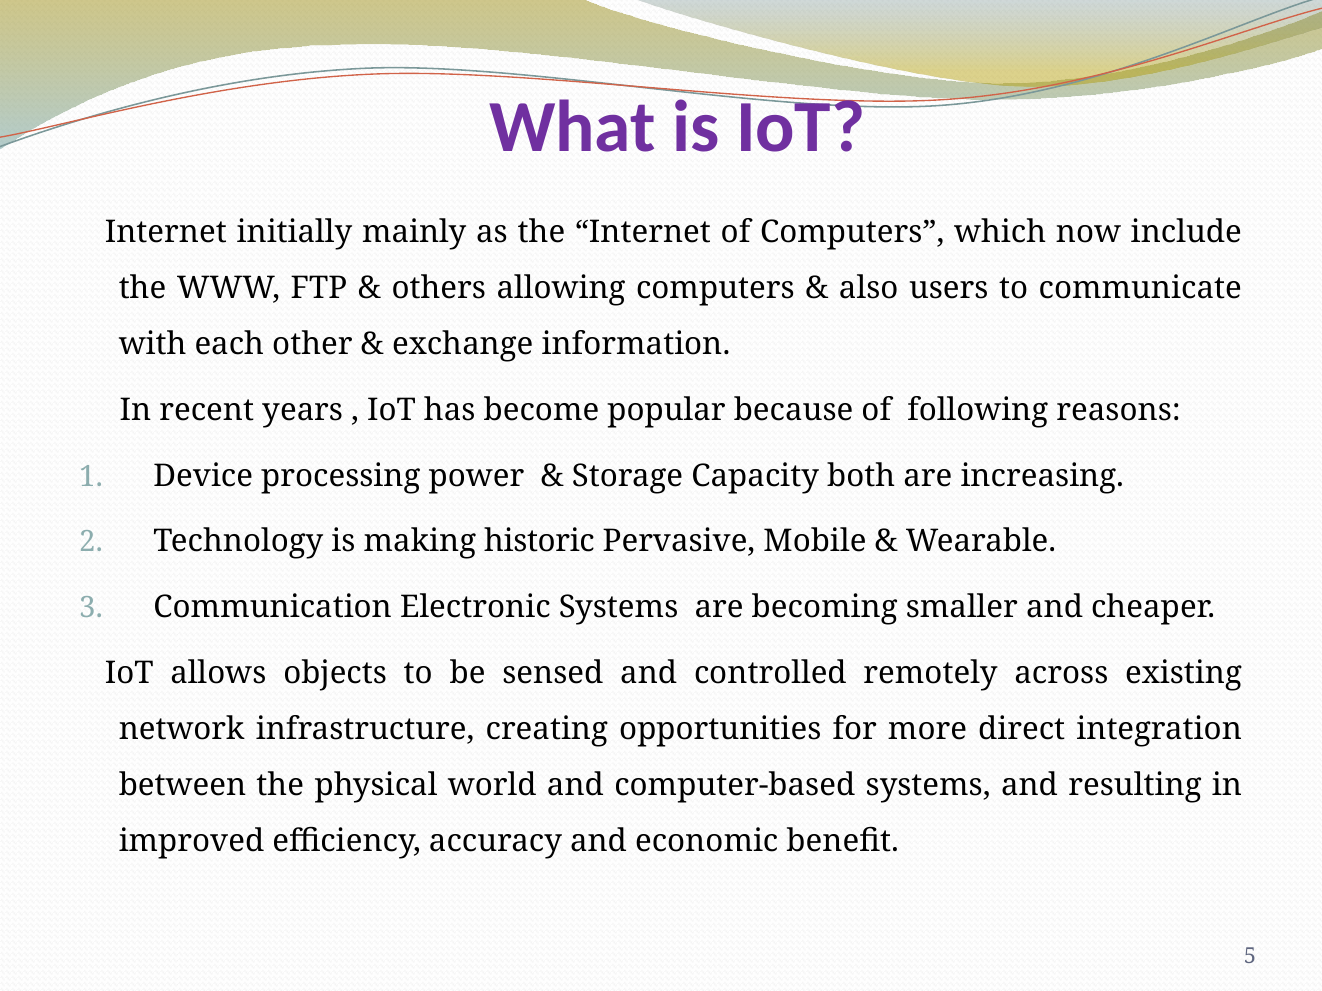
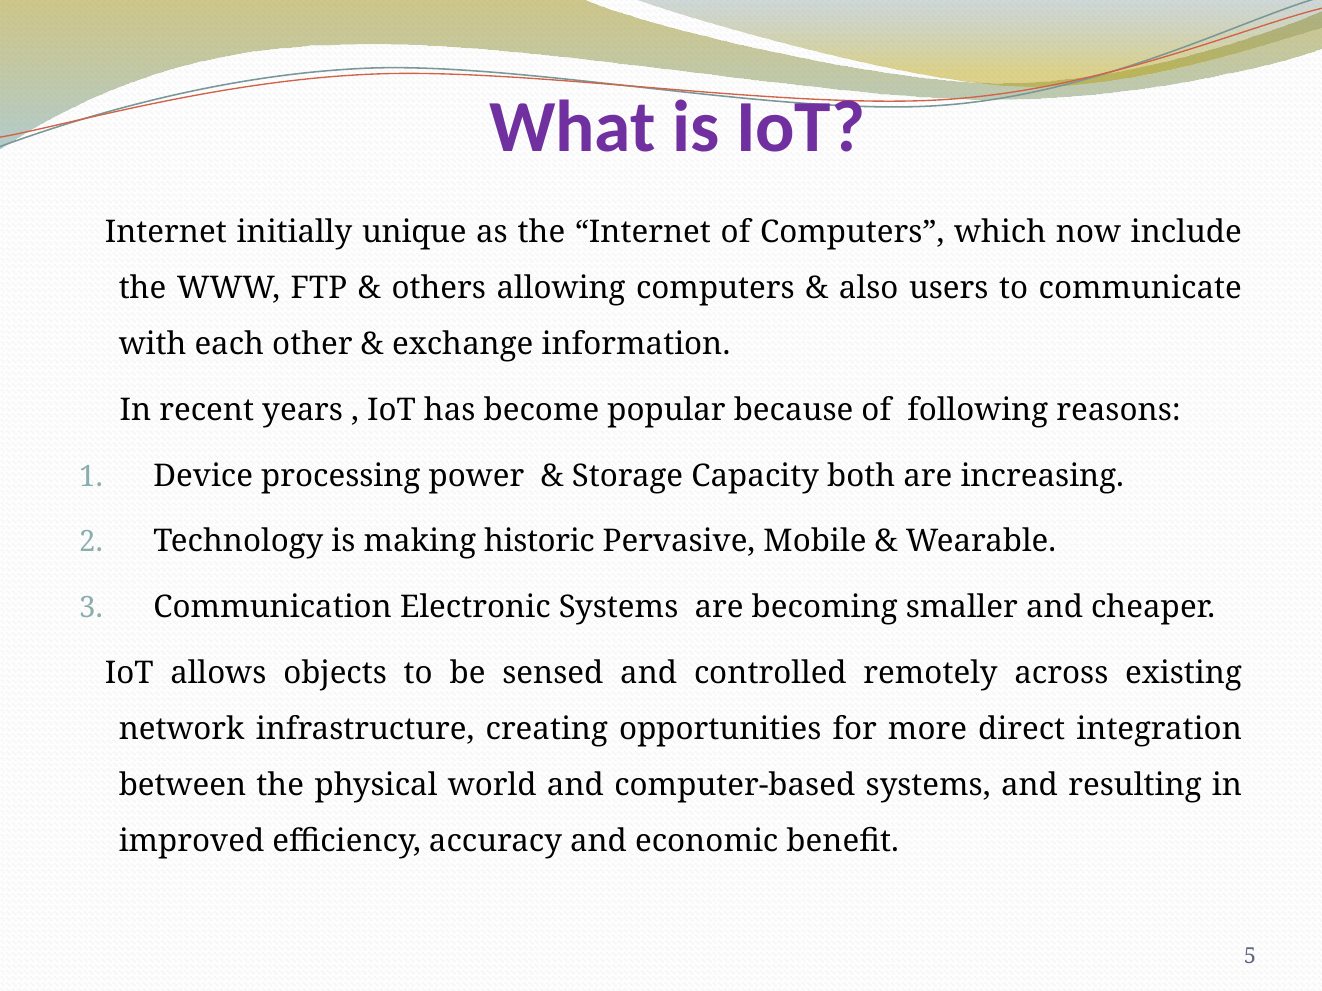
mainly: mainly -> unique
